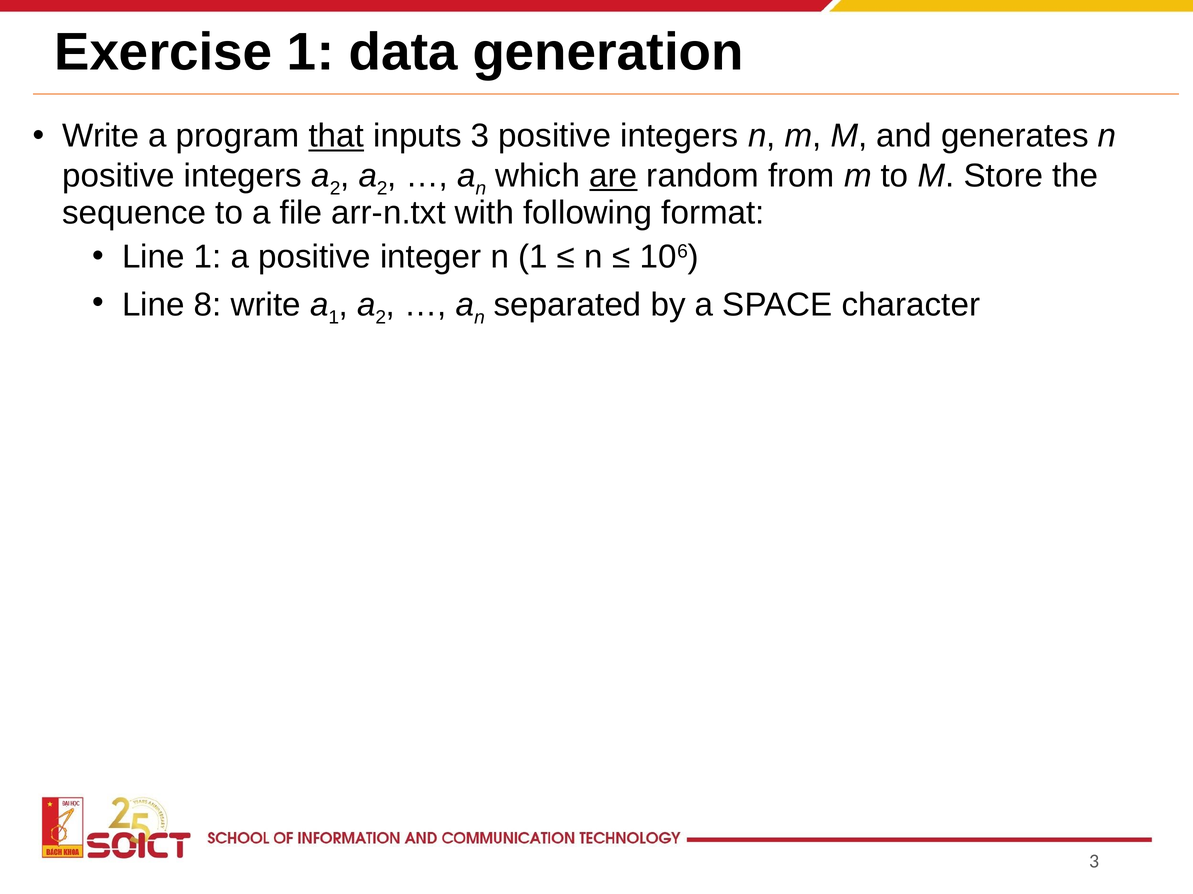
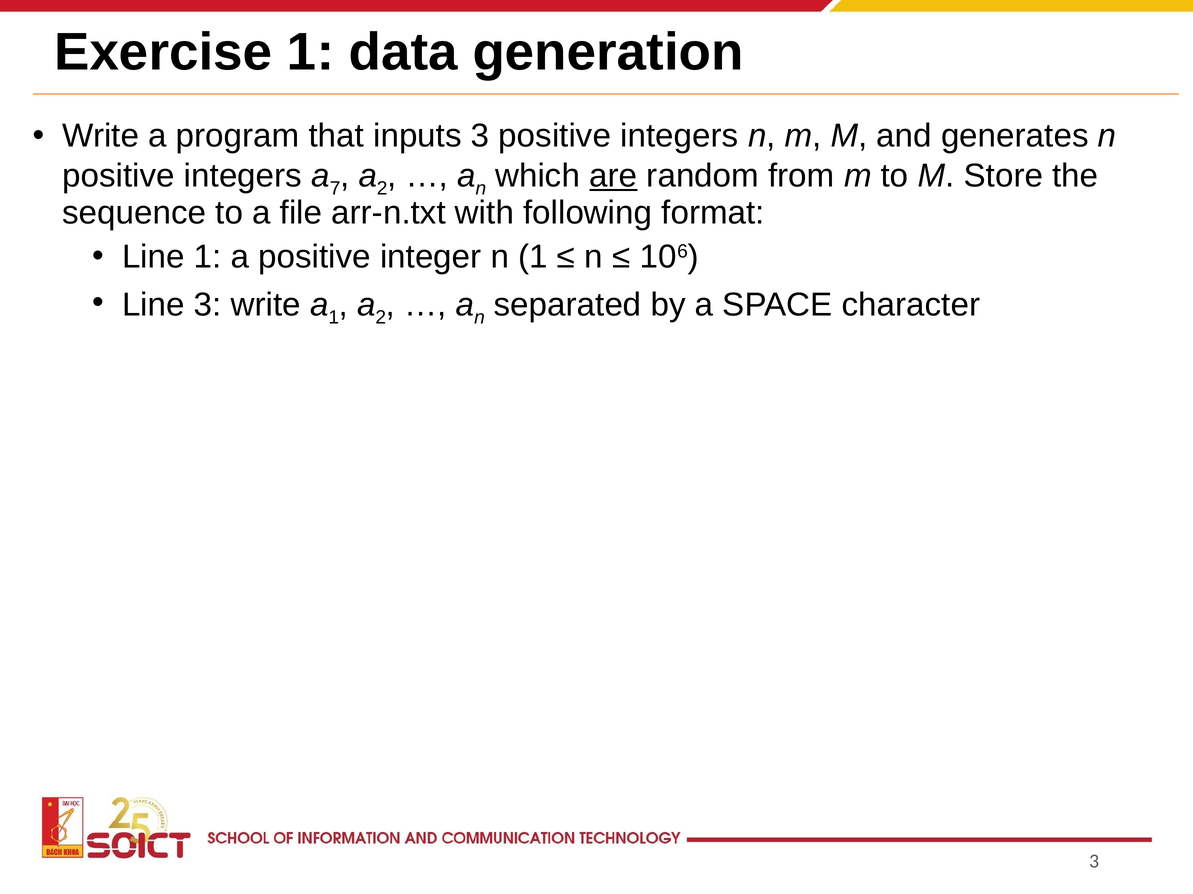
that underline: present -> none
integers a 2: 2 -> 7
Line 8: 8 -> 3
